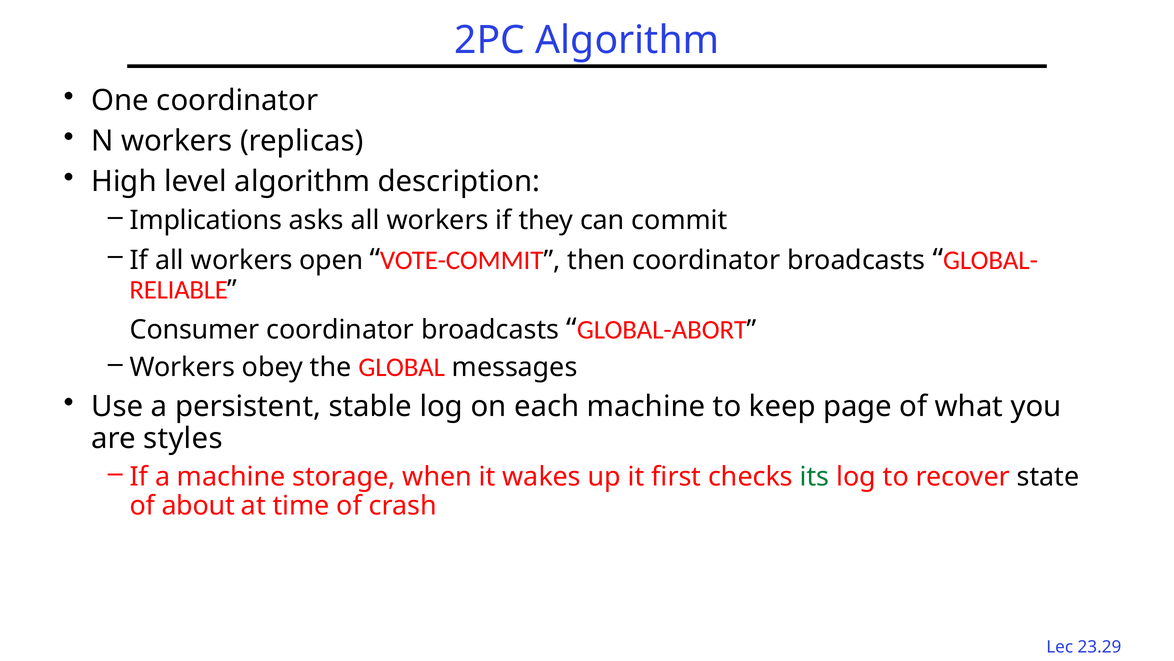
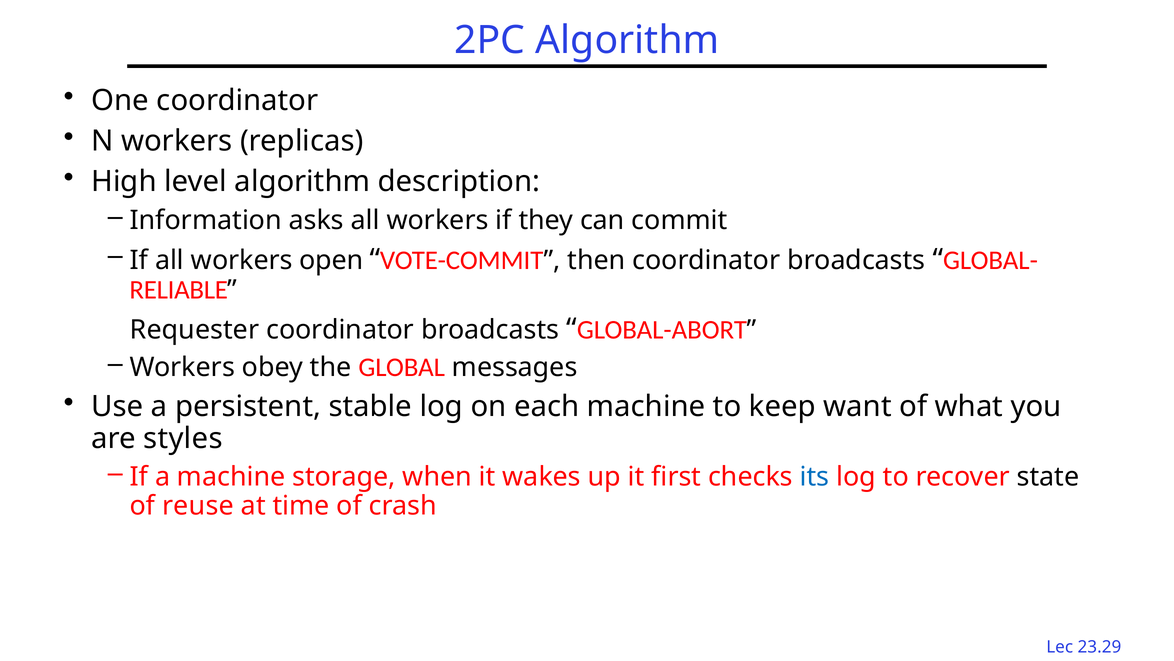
Implications: Implications -> Information
Consumer: Consumer -> Requester
page: page -> want
its colour: green -> blue
about: about -> reuse
